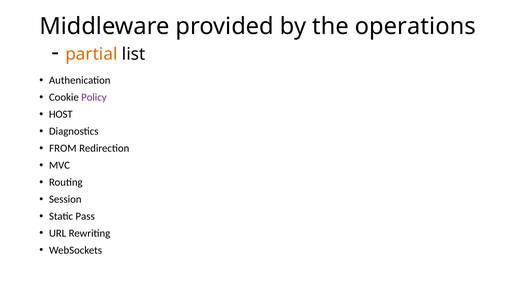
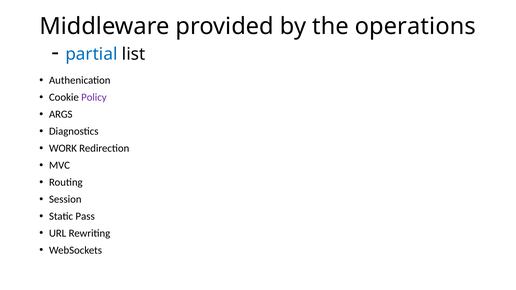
partial colour: orange -> blue
HOST: HOST -> ARGS
FROM: FROM -> WORK
